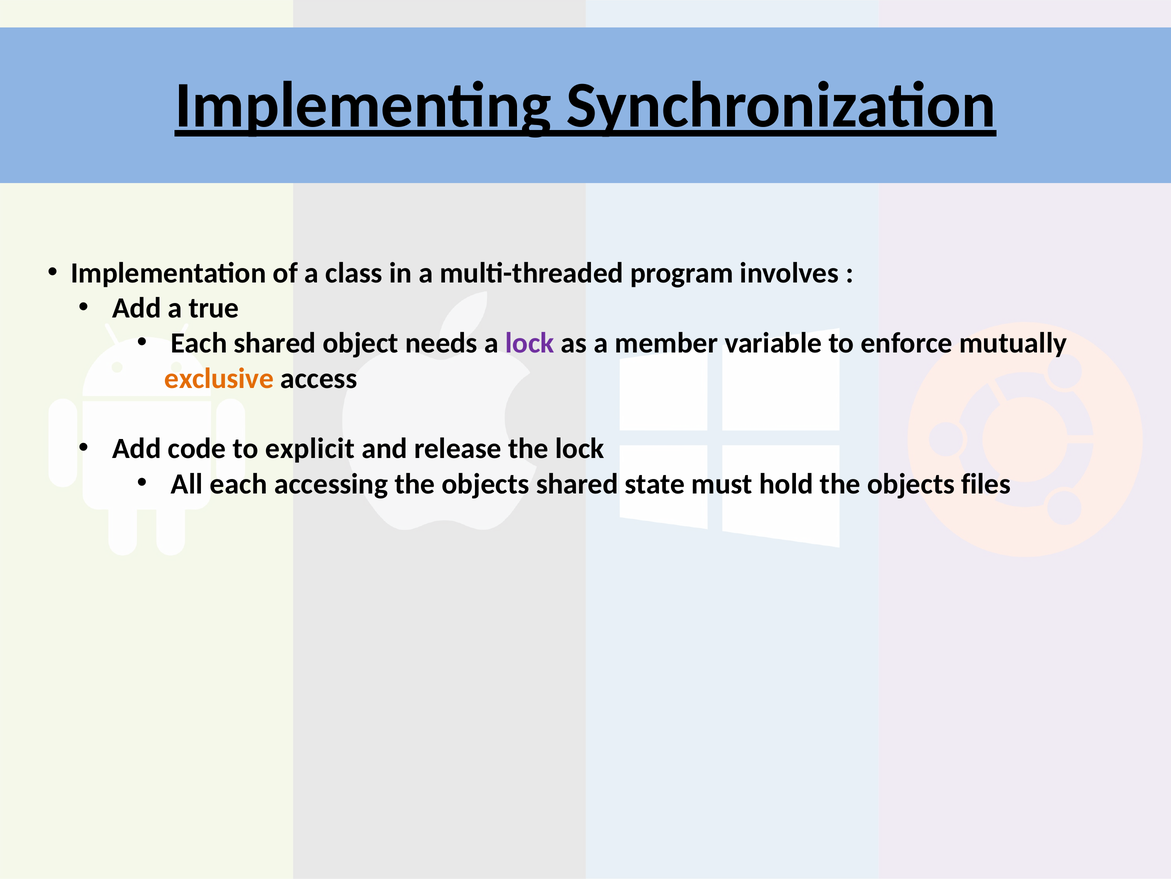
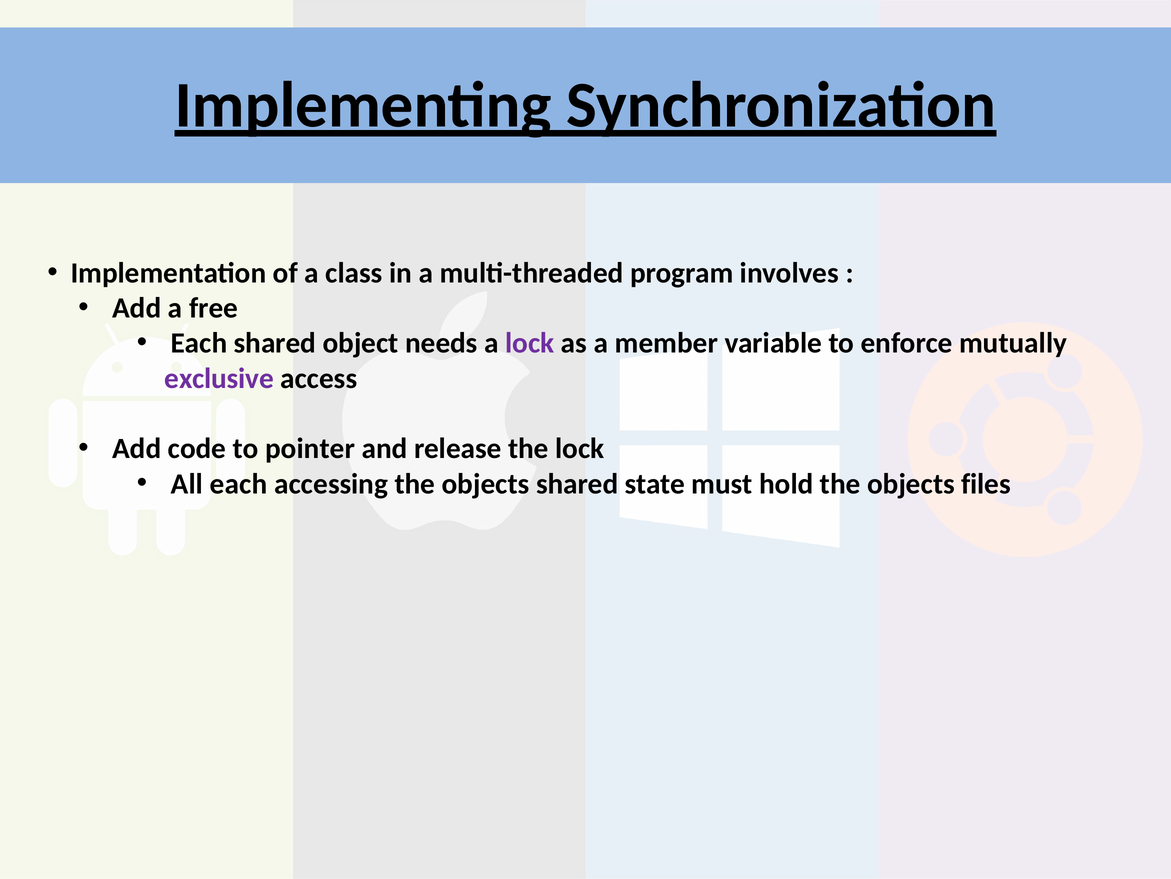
true: true -> free
exclusive colour: orange -> purple
explicit: explicit -> pointer
